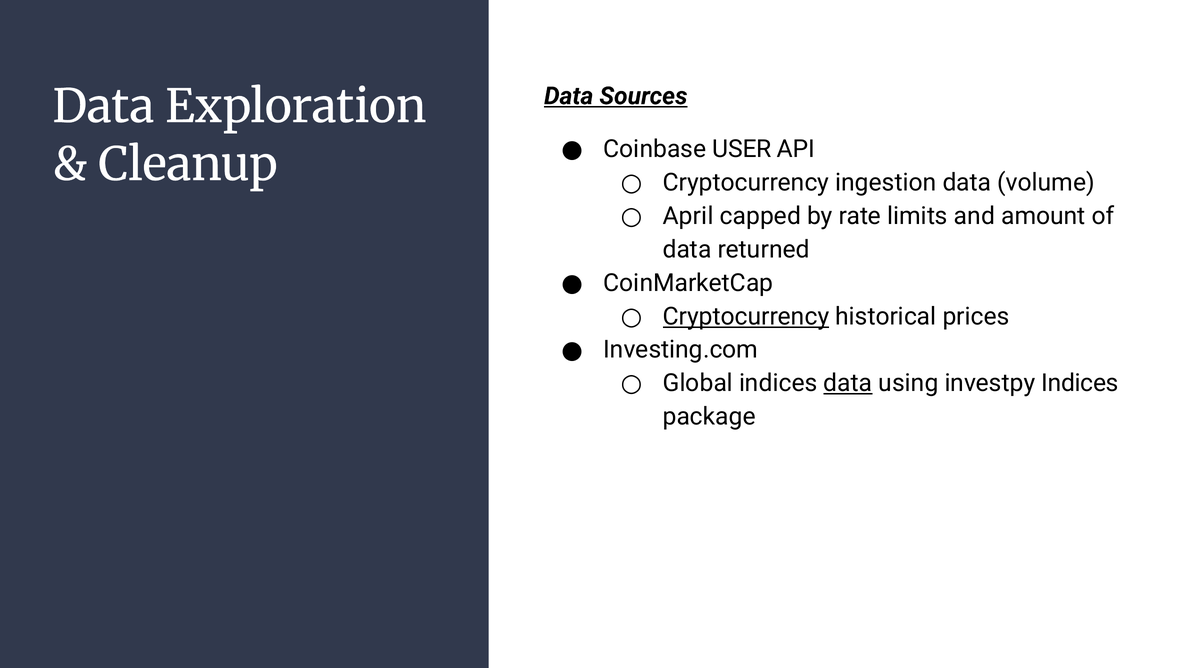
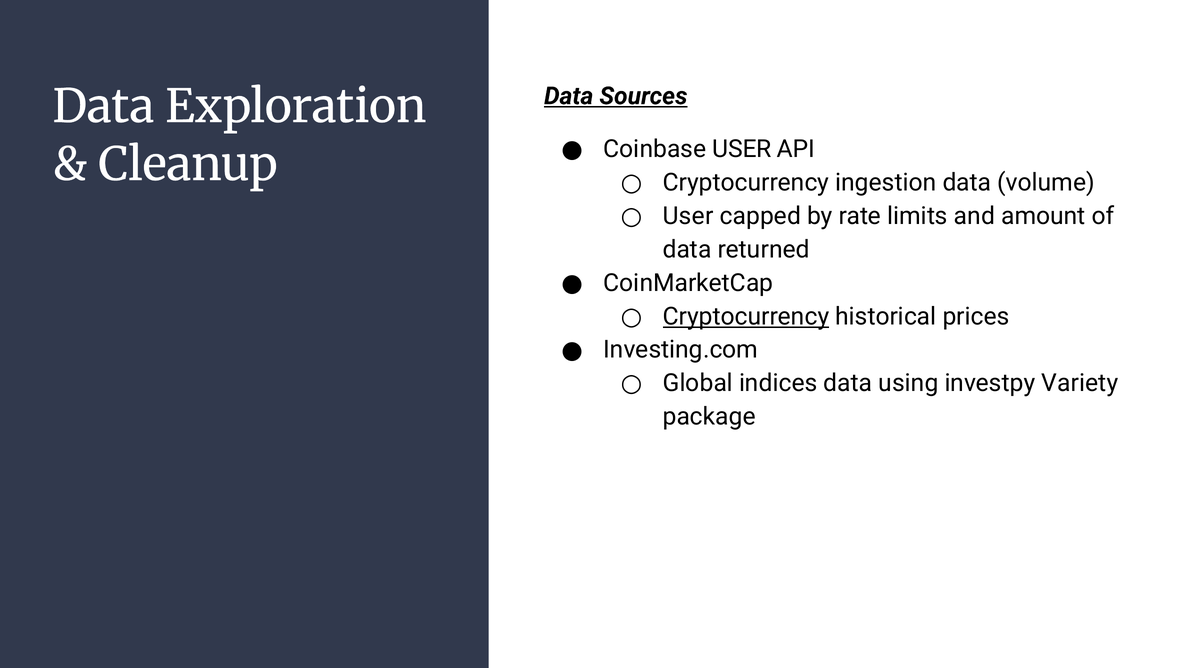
April at (688, 216): April -> User
data at (848, 383) underline: present -> none
investpy Indices: Indices -> Variety
